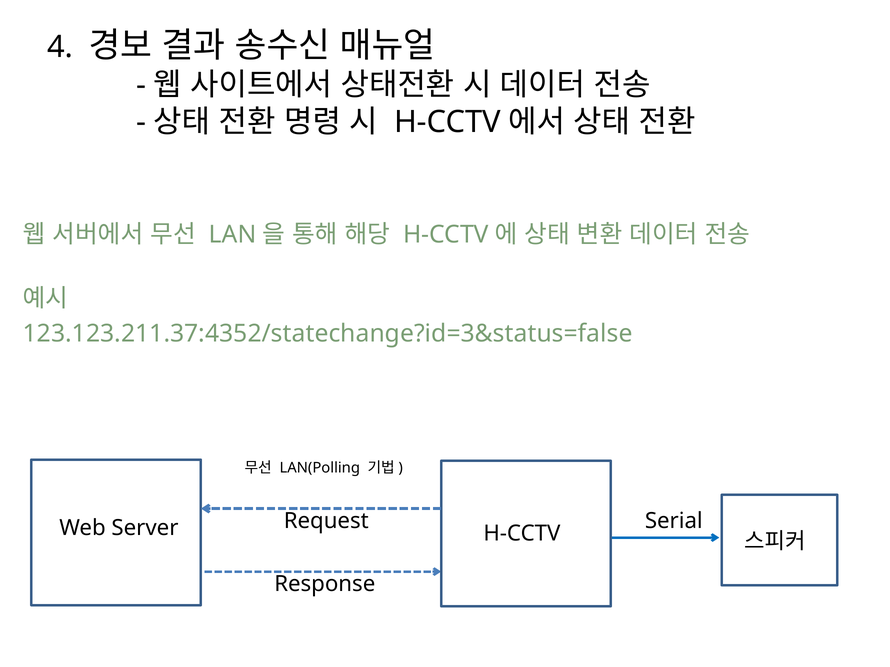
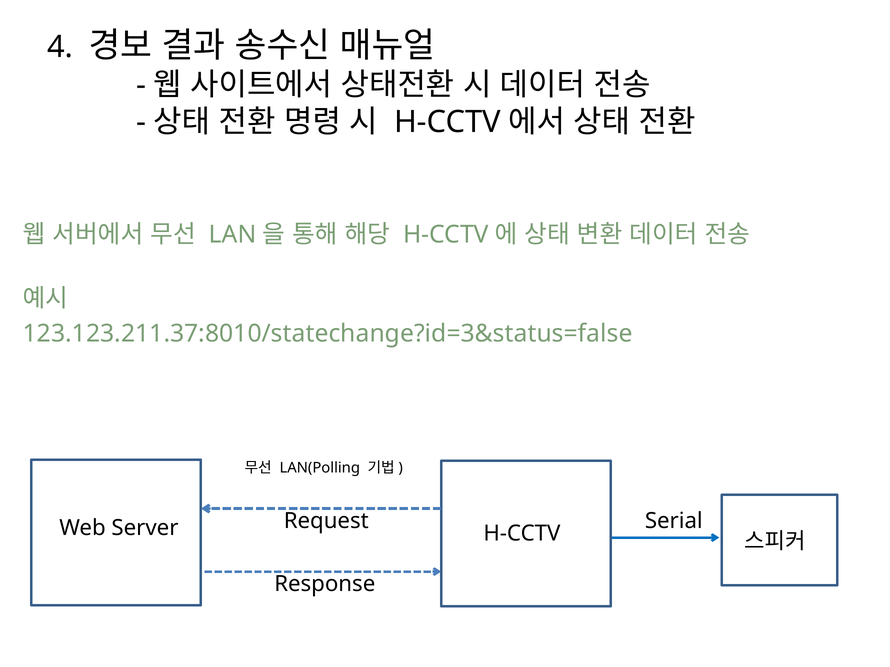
123.123.211.37:4352/statechange?id=3&status=false: 123.123.211.37:4352/statechange?id=3&status=false -> 123.123.211.37:8010/statechange?id=3&status=false
